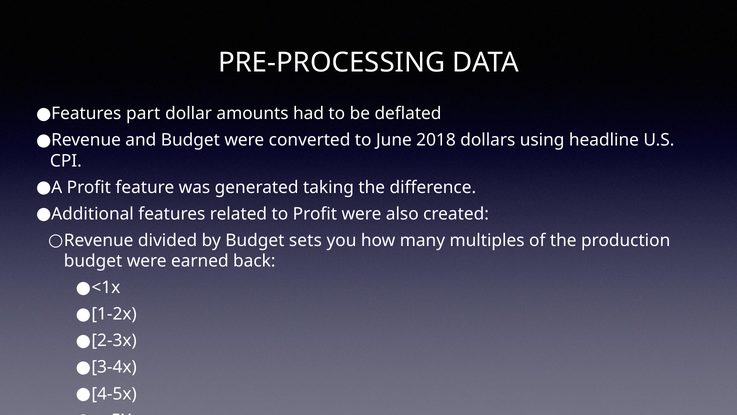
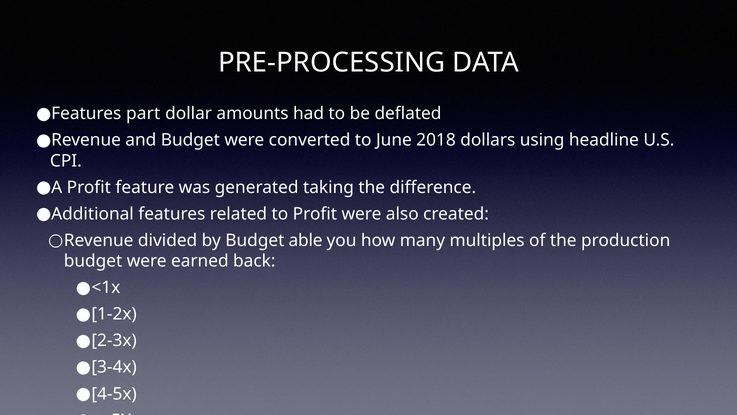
sets: sets -> able
